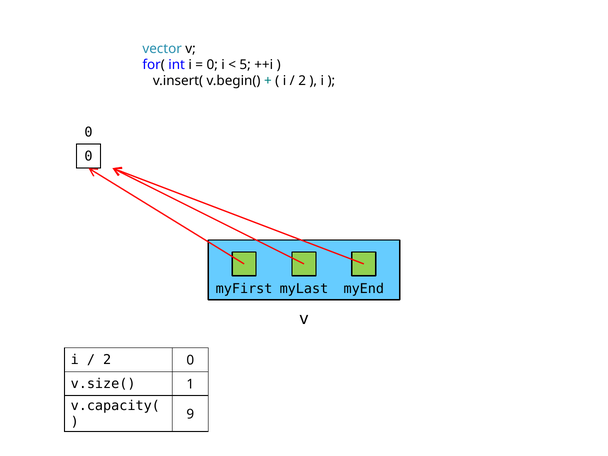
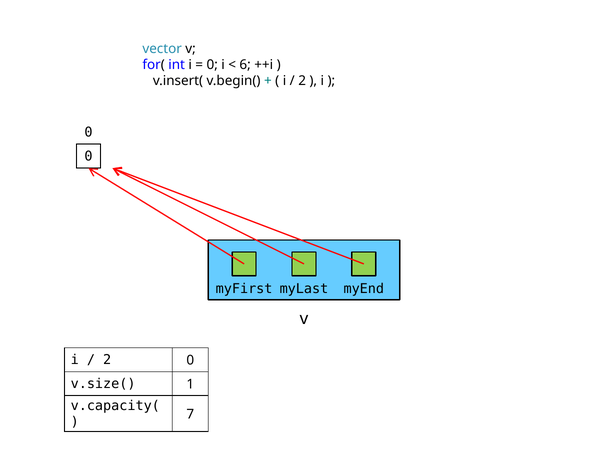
5: 5 -> 6
9: 9 -> 7
